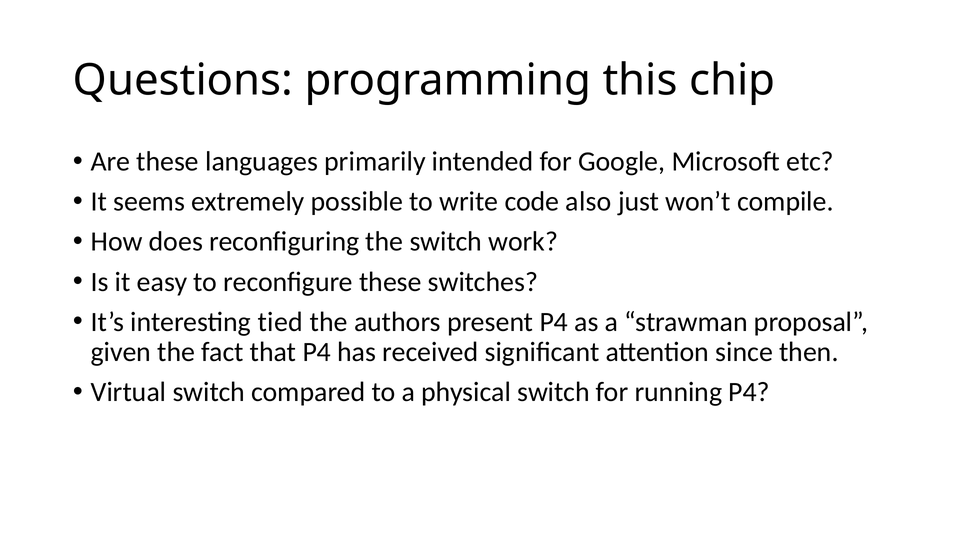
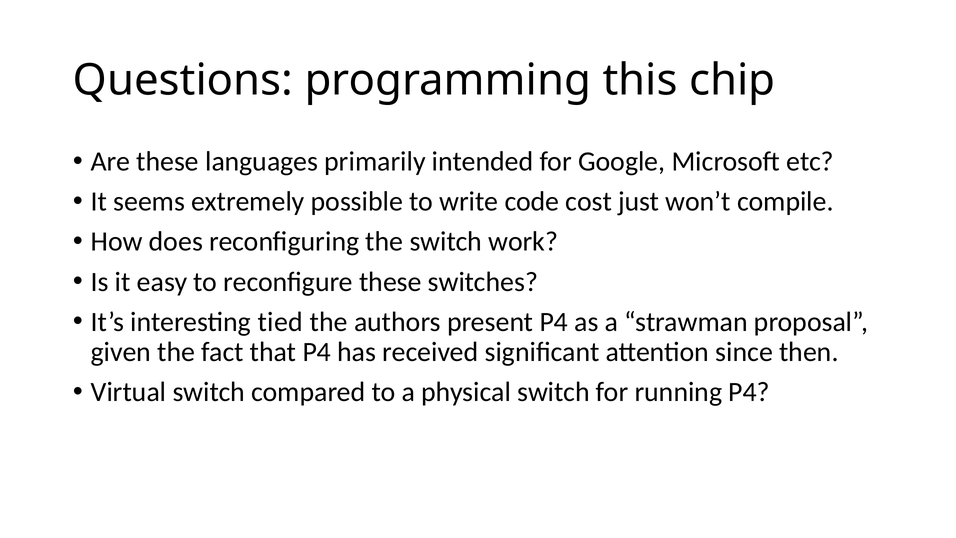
also: also -> cost
